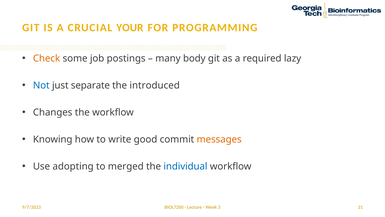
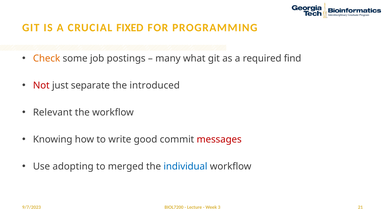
YOUR: YOUR -> FIXED
body: body -> what
lazy: lazy -> find
Not colour: blue -> red
Changes: Changes -> Relevant
messages colour: orange -> red
